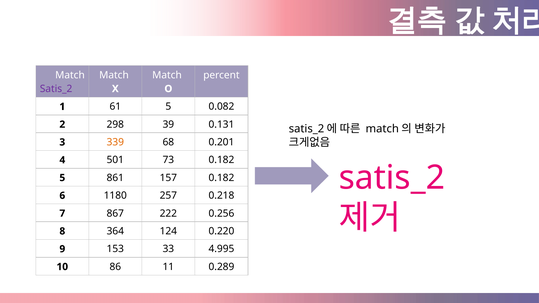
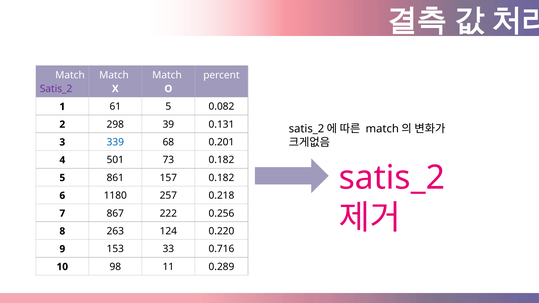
339 colour: orange -> blue
364: 364 -> 263
4.995: 4.995 -> 0.716
86: 86 -> 98
